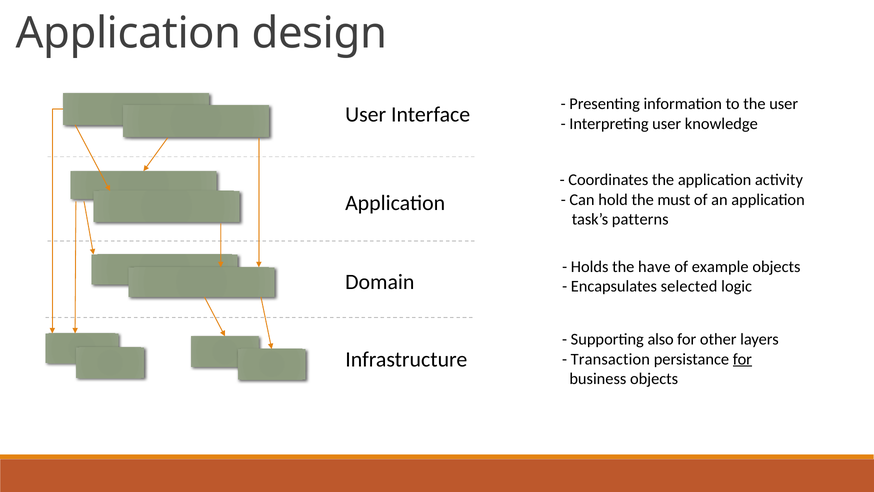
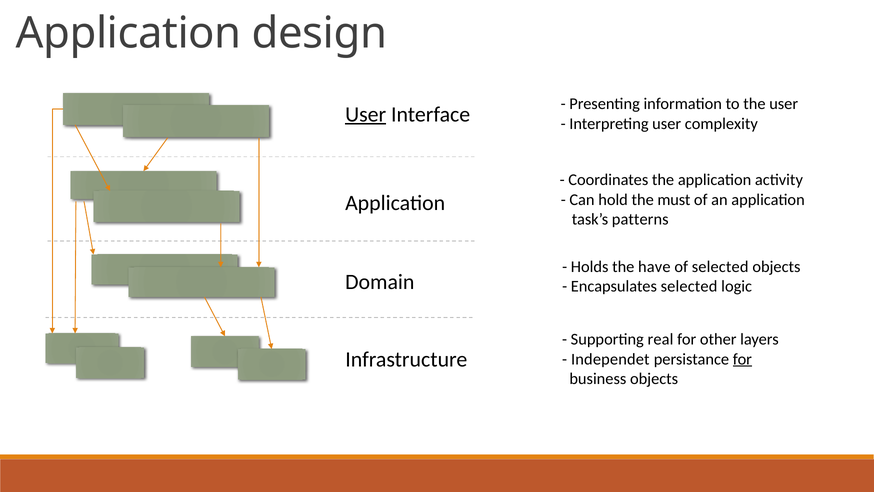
User at (366, 114) underline: none -> present
knowledge: knowledge -> complexity
of example: example -> selected
also: also -> real
Transaction: Transaction -> Independet
